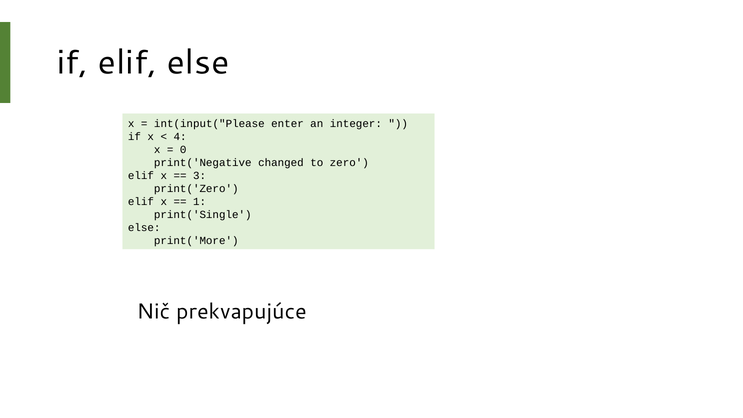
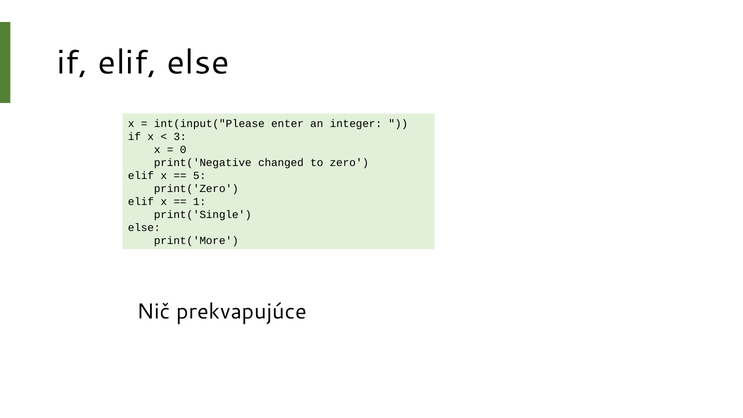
4: 4 -> 3
3: 3 -> 5
